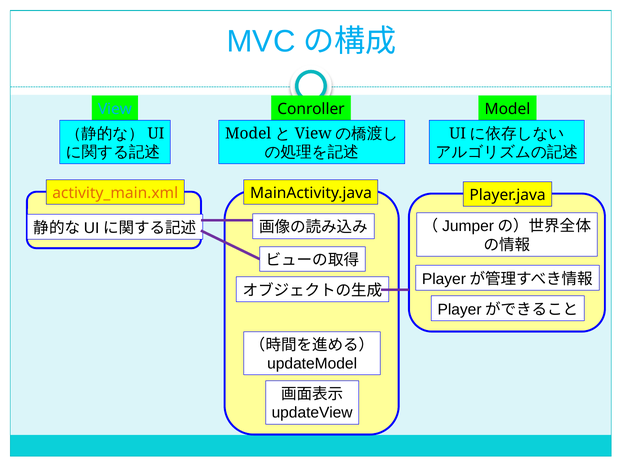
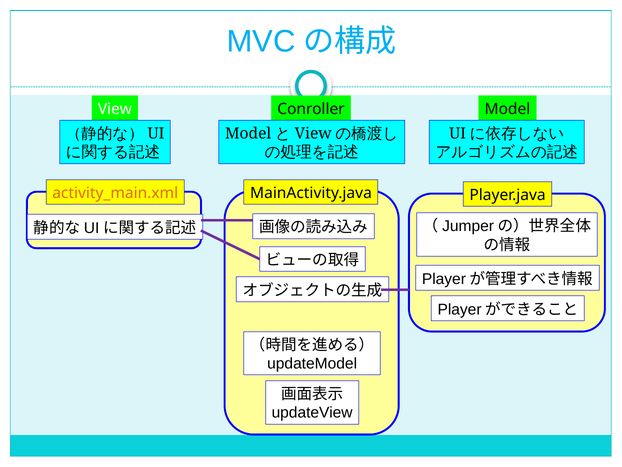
View colour: light blue -> white
